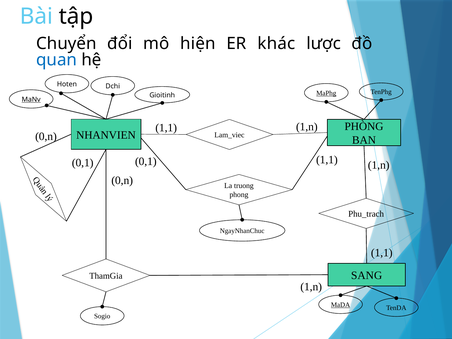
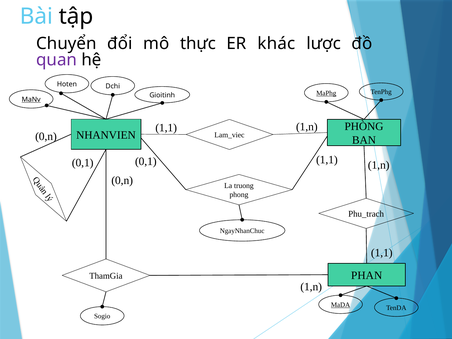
hiện: hiện -> thực
quan colour: blue -> purple
SANG: SANG -> PHAN
